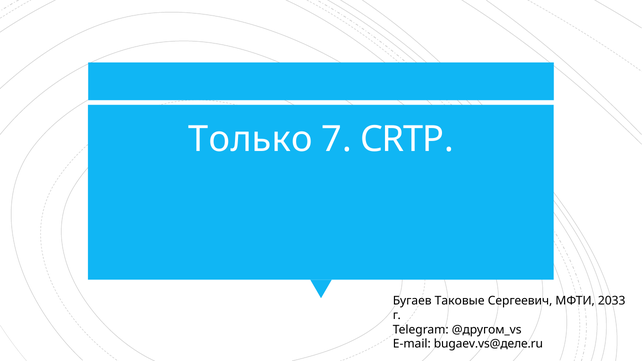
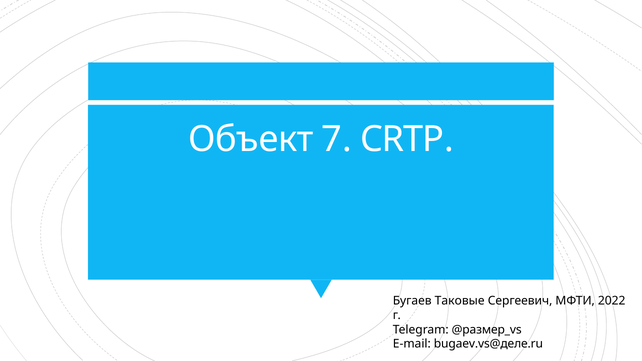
Только: Только -> Объект
2033: 2033 -> 2022
@другом_vs: @другом_vs -> @размер_vs
